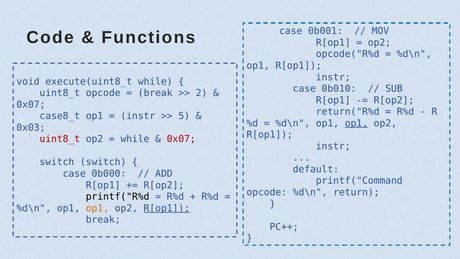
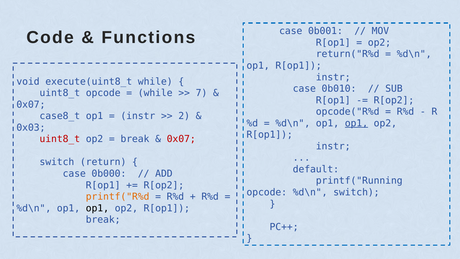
opcode("R%d: opcode("R%d -> return("R%d
break at (155, 93): break -> while
2: 2 -> 7
return("R%d: return("R%d -> opcode("R%d
5: 5 -> 2
while at (135, 139): while -> break
switch switch: switch -> return
printf("Command: printf("Command -> printf("Running
%d\n return: return -> switch
printf("R%d colour: black -> orange
op1 at (97, 208) colour: orange -> black
R[op1 at (167, 208) underline: present -> none
